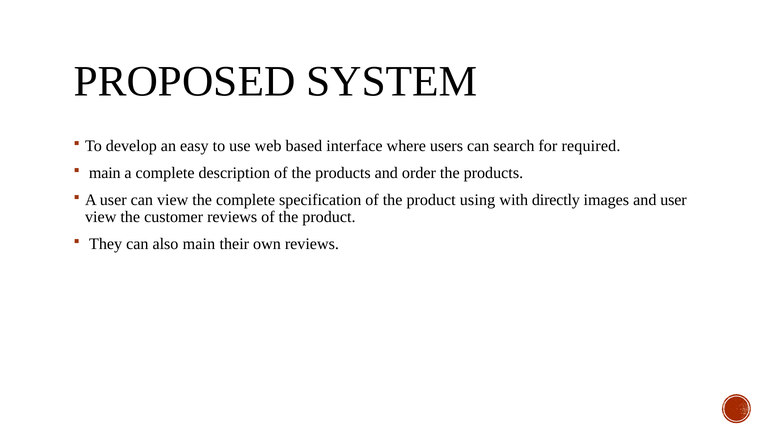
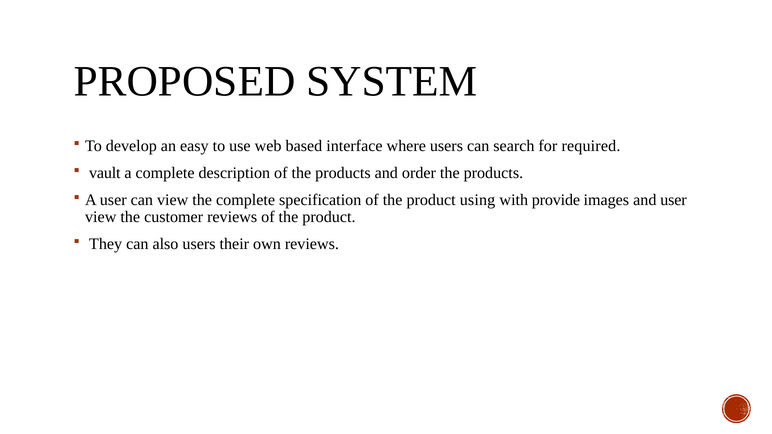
main at (105, 173): main -> vault
directly: directly -> provide
also main: main -> users
